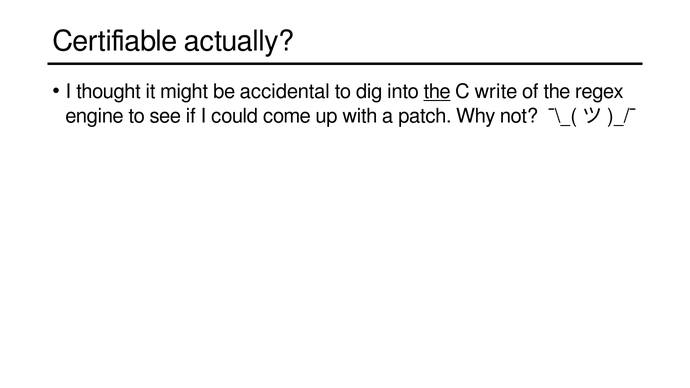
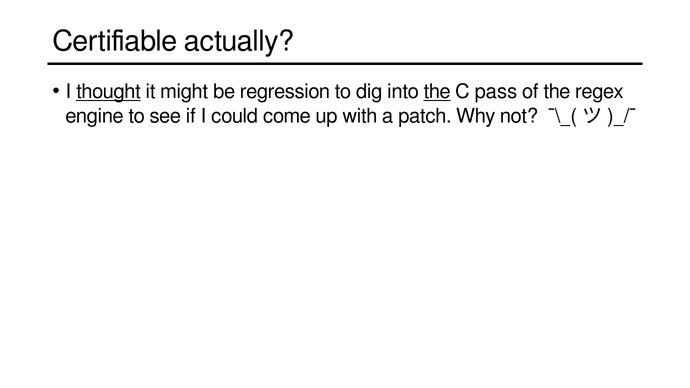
thought underline: none -> present
accidental: accidental -> regression
write: write -> pass
